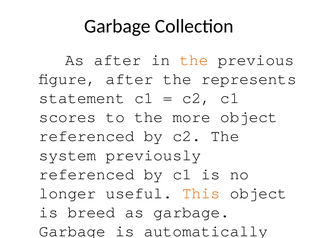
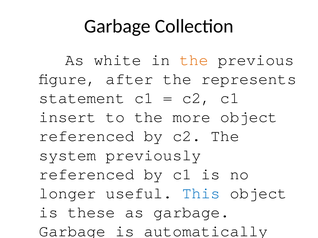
As after: after -> white
scores: scores -> insert
This colour: orange -> blue
breed: breed -> these
